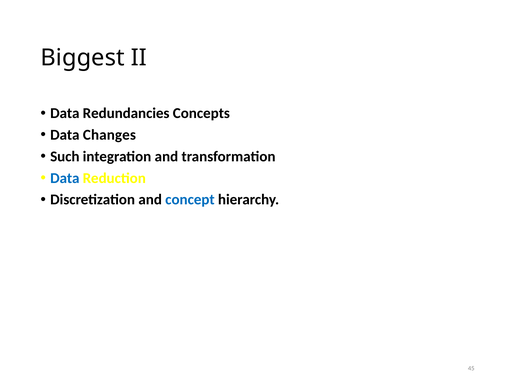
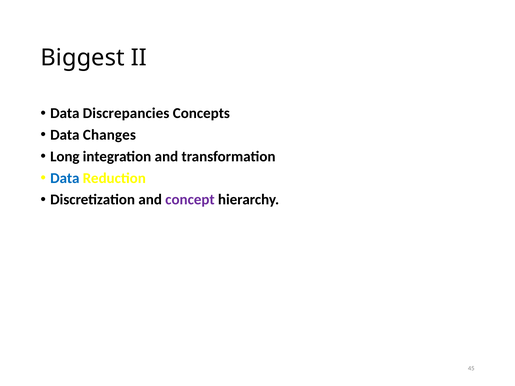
Redundancies: Redundancies -> Discrepancies
Such: Such -> Long
concept colour: blue -> purple
